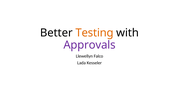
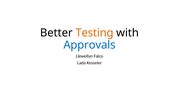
Approvals colour: purple -> blue
